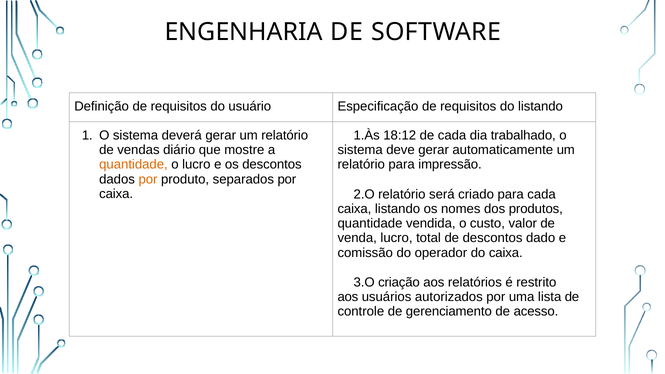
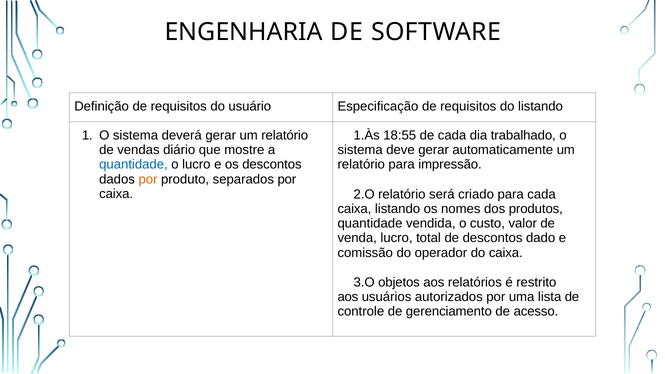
18:12: 18:12 -> 18:55
quantidade at (133, 165) colour: orange -> blue
criação: criação -> objetos
